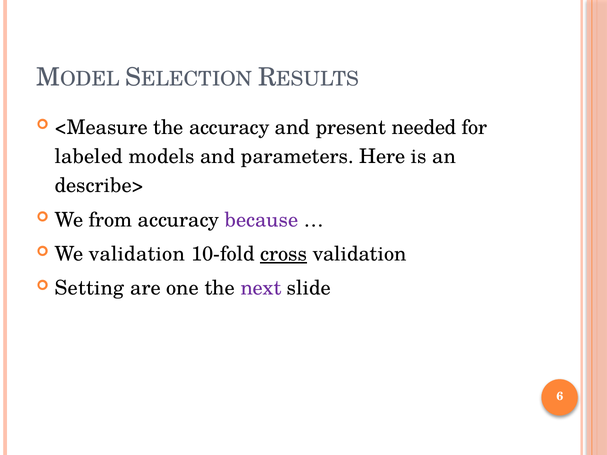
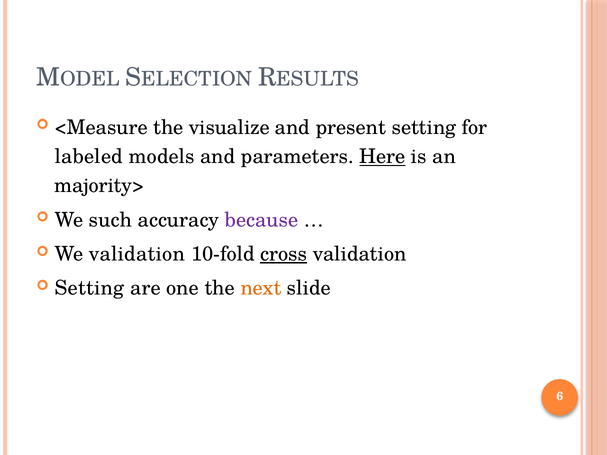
the accuracy: accuracy -> visualize
present needed: needed -> setting
Here underline: none -> present
describe>: describe> -> majority>
from: from -> such
next colour: purple -> orange
